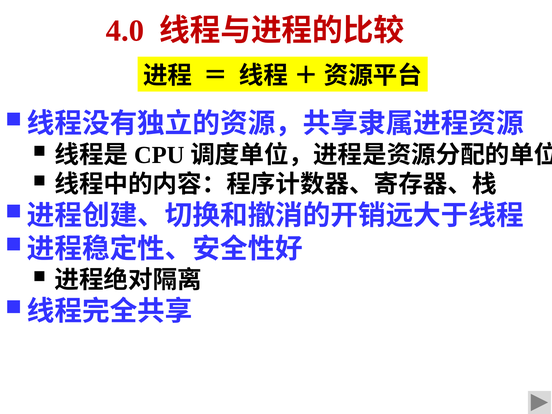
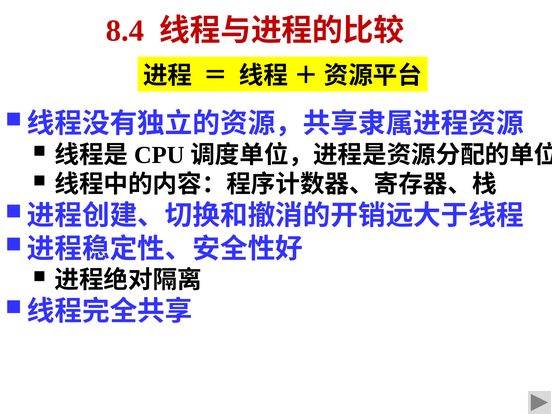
4.0: 4.0 -> 8.4
